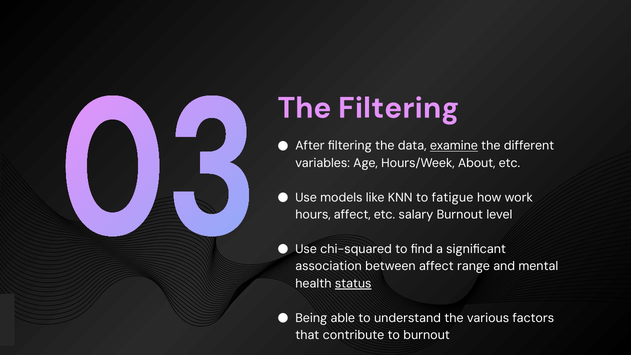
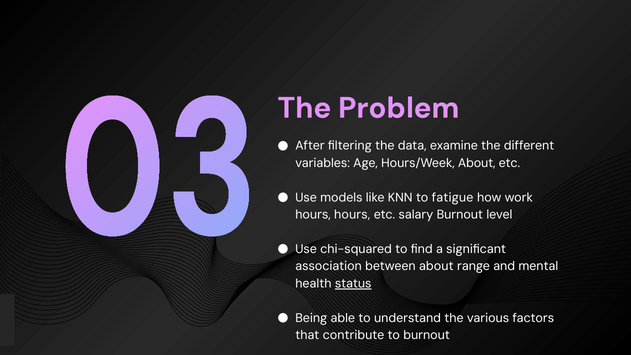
Filtering at (399, 108): Filtering -> Problem
examine underline: present -> none
affect at (352, 215): affect -> hours
between affect: affect -> about
